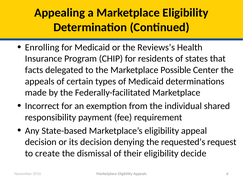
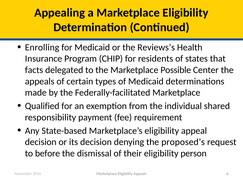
Incorrect: Incorrect -> Qualified
requested’s: requested’s -> proposed’s
create: create -> before
decide: decide -> person
